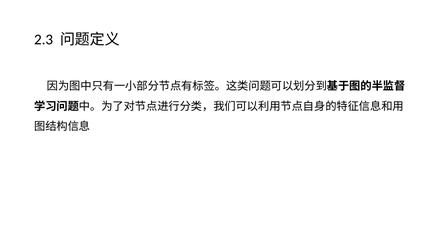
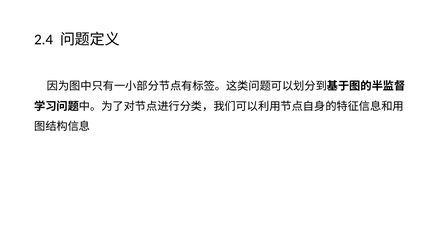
2.3: 2.3 -> 2.4
